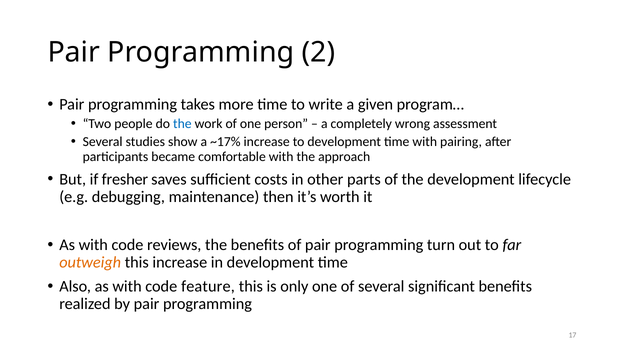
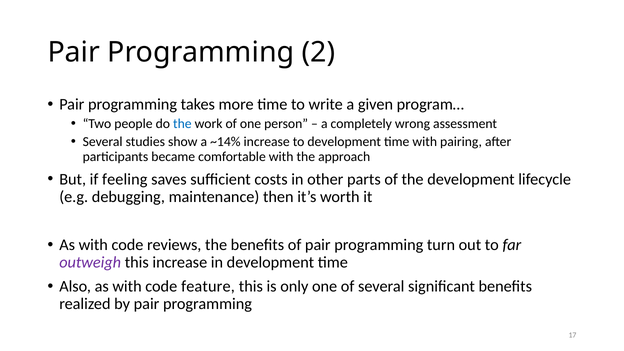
~17%: ~17% -> ~14%
fresher: fresher -> feeling
outweigh colour: orange -> purple
